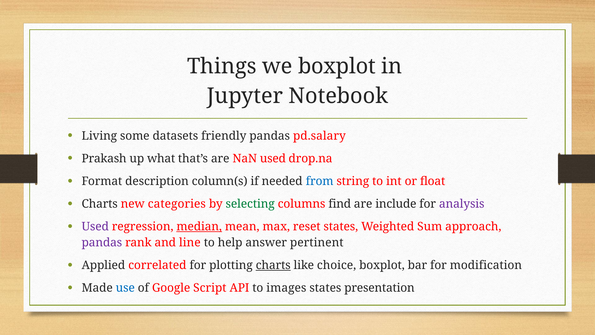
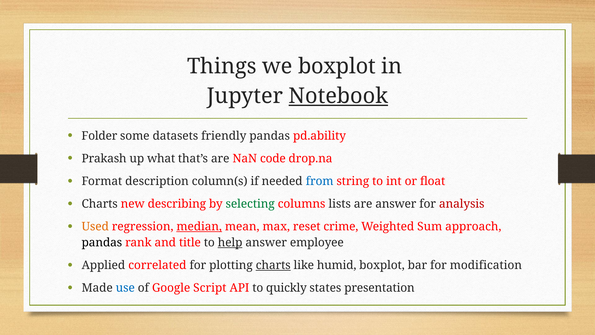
Notebook underline: none -> present
Living: Living -> Folder
pd.salary: pd.salary -> pd.ability
NaN used: used -> code
categories: categories -> describing
find: find -> lists
are include: include -> answer
analysis colour: purple -> red
Used at (95, 226) colour: purple -> orange
reset states: states -> crime
pandas at (102, 242) colour: purple -> black
line: line -> title
help underline: none -> present
pertinent: pertinent -> employee
choice: choice -> humid
images: images -> quickly
